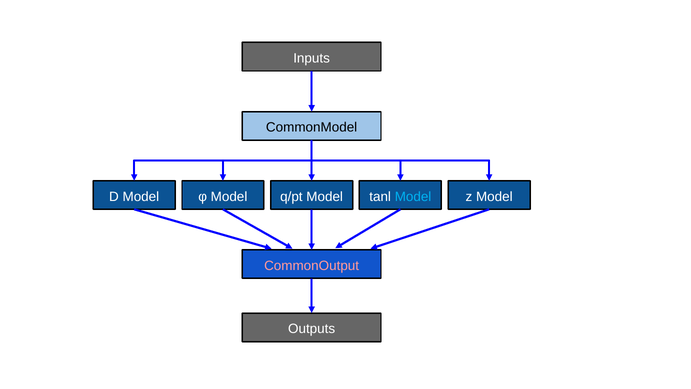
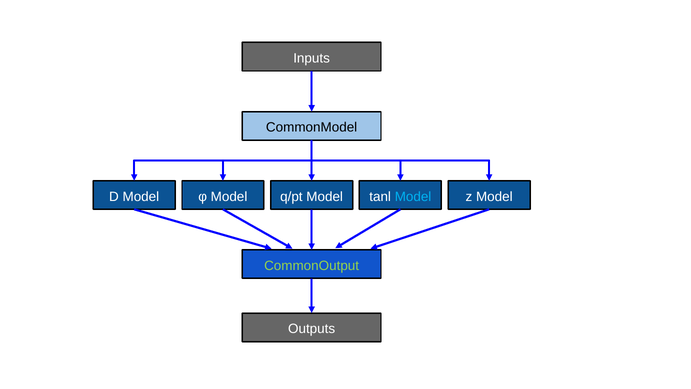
CommonOutput colour: pink -> light green
